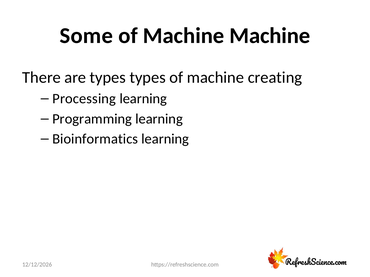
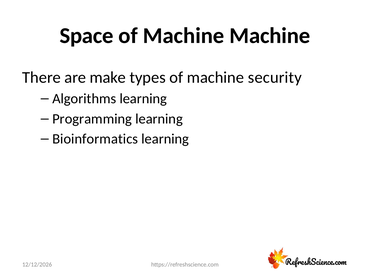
Some: Some -> Space
are types: types -> make
creating: creating -> security
Processing: Processing -> Algorithms
